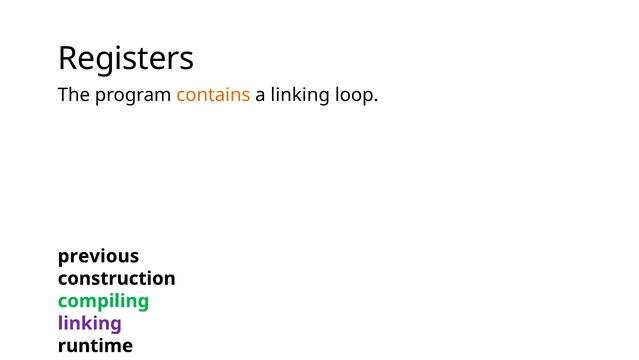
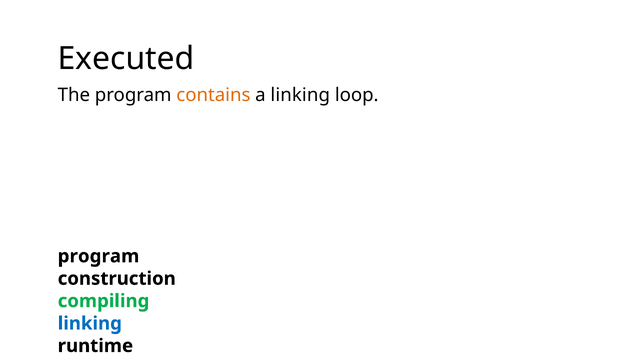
Registers: Registers -> Executed
previous at (98, 256): previous -> program
linking at (90, 323) colour: purple -> blue
